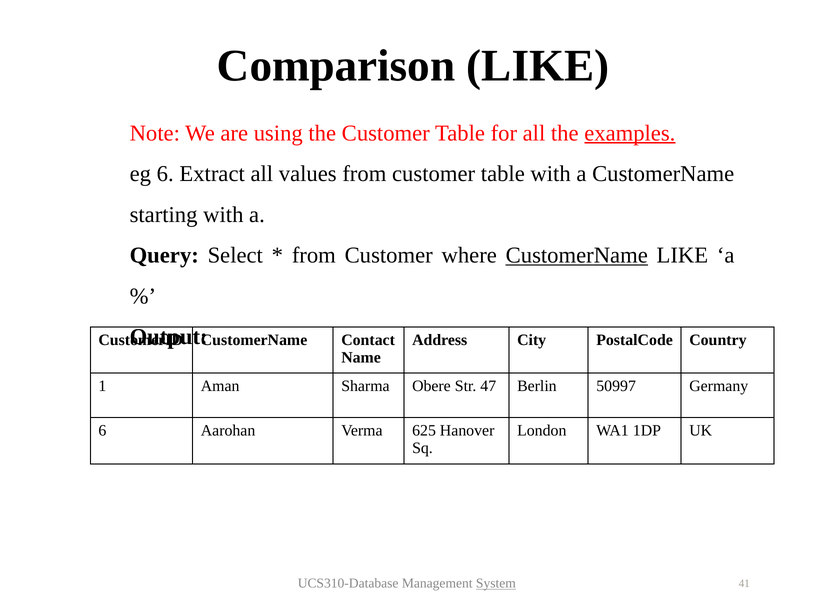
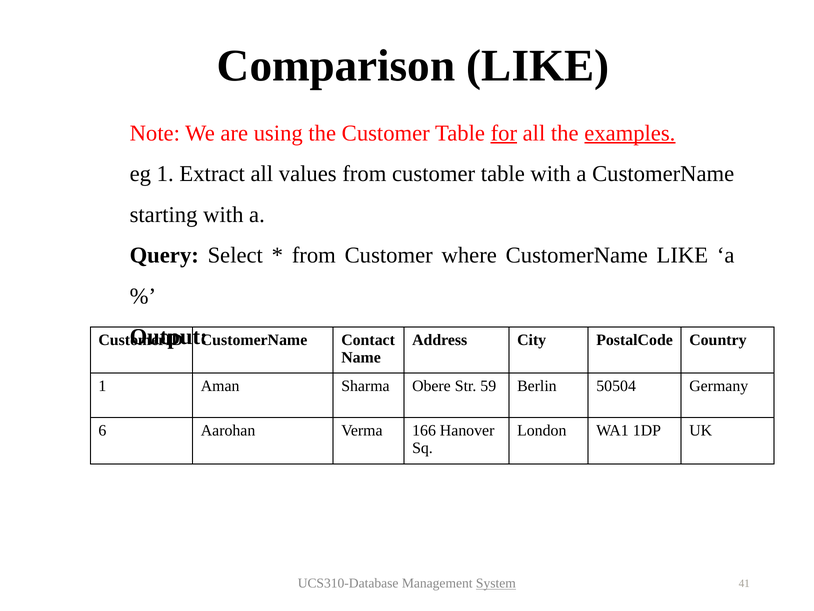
for underline: none -> present
eg 6: 6 -> 1
CustomerName at (577, 255) underline: present -> none
47: 47 -> 59
50997: 50997 -> 50504
625: 625 -> 166
